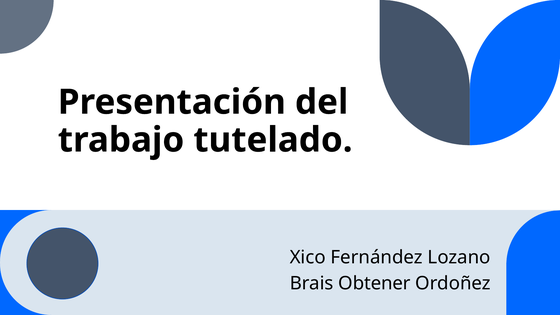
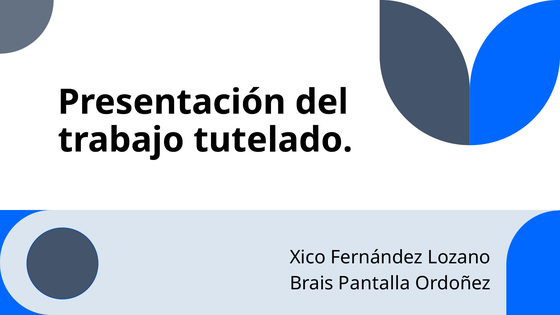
Obtener: Obtener -> Pantalla
